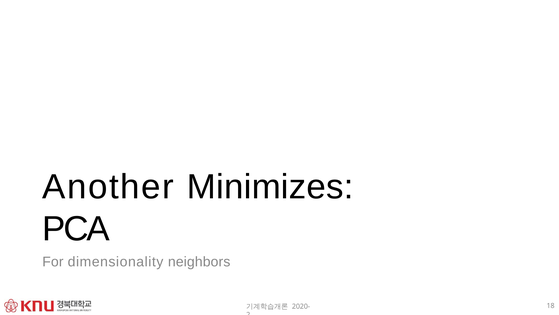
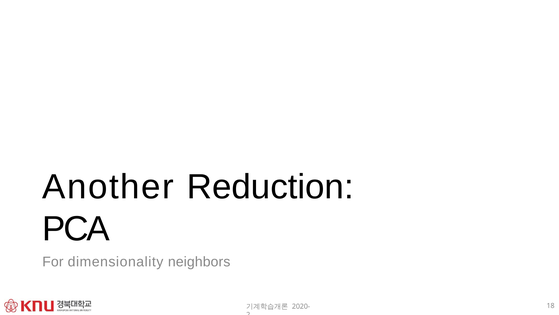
Minimizes: Minimizes -> Reduction
